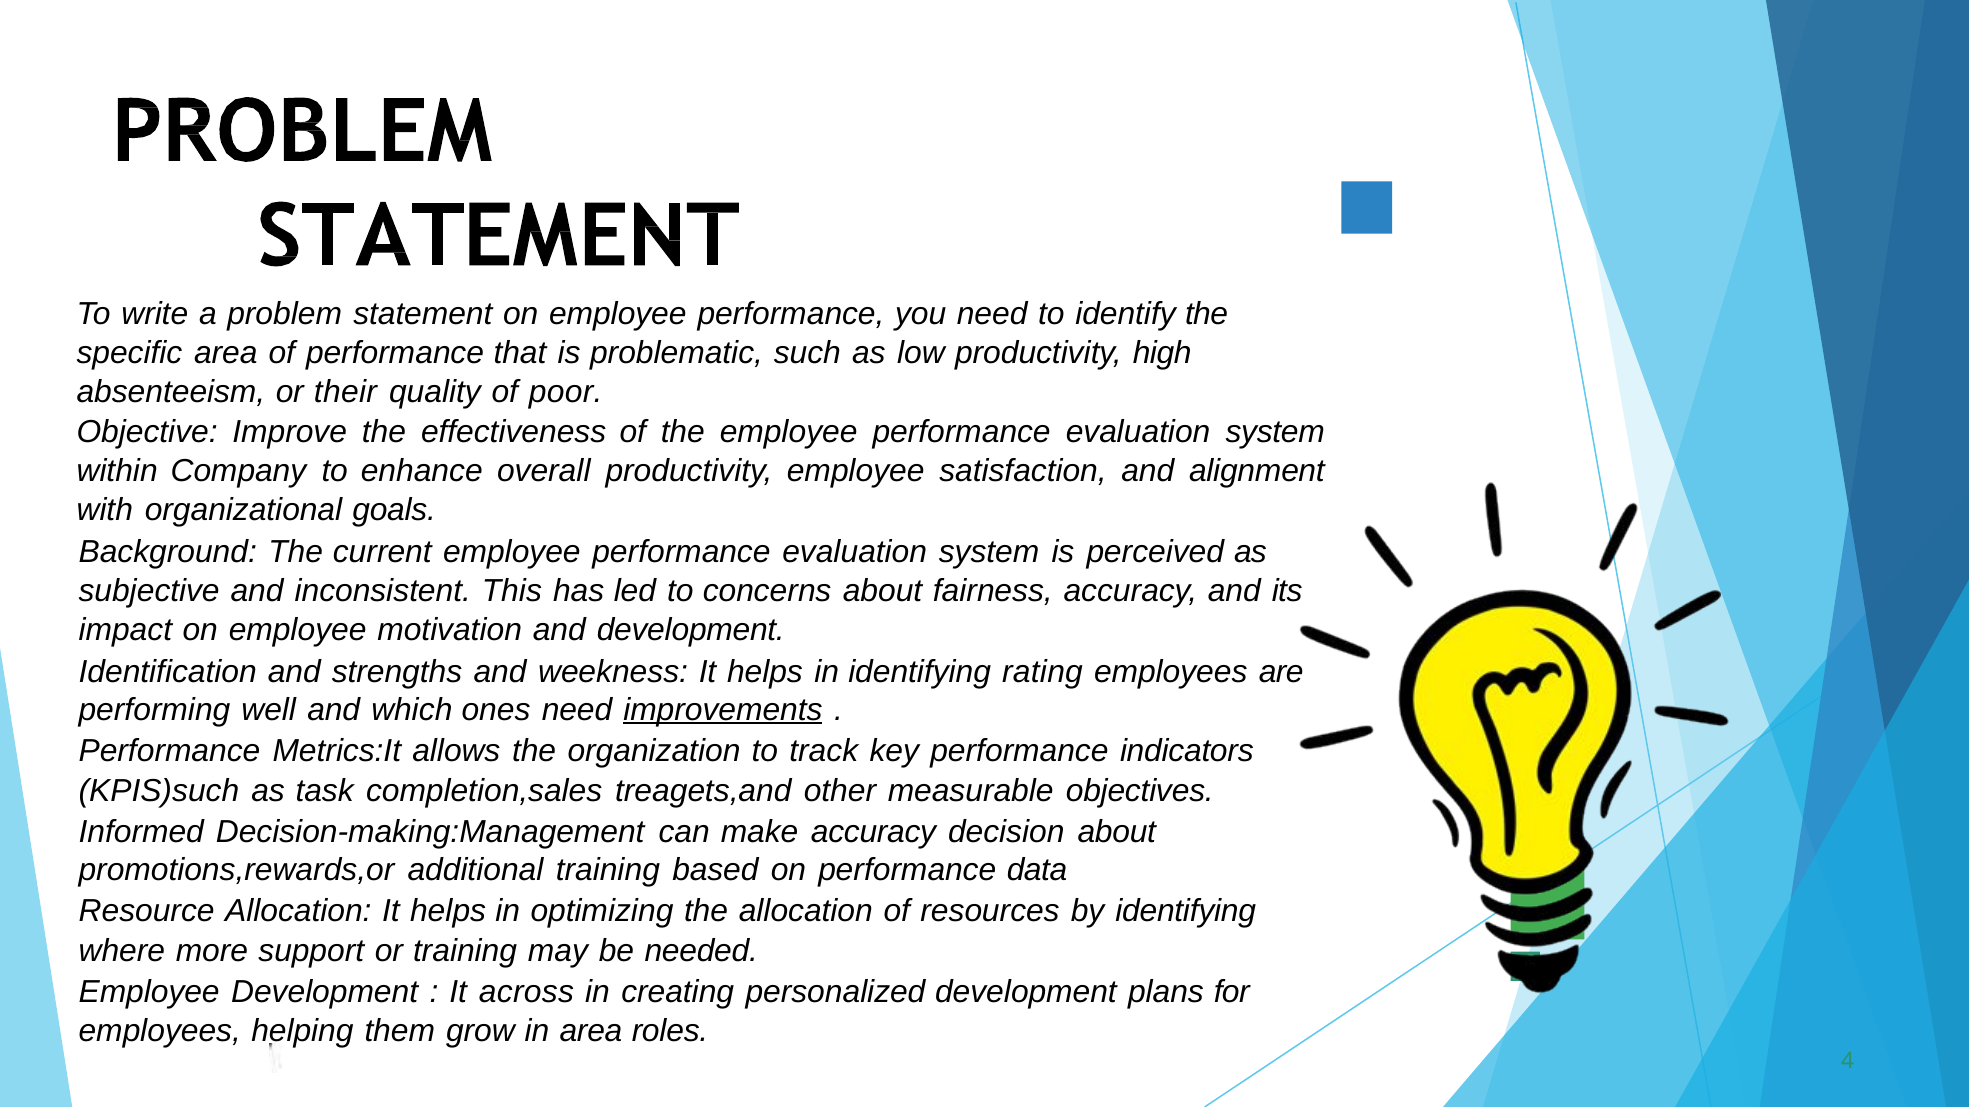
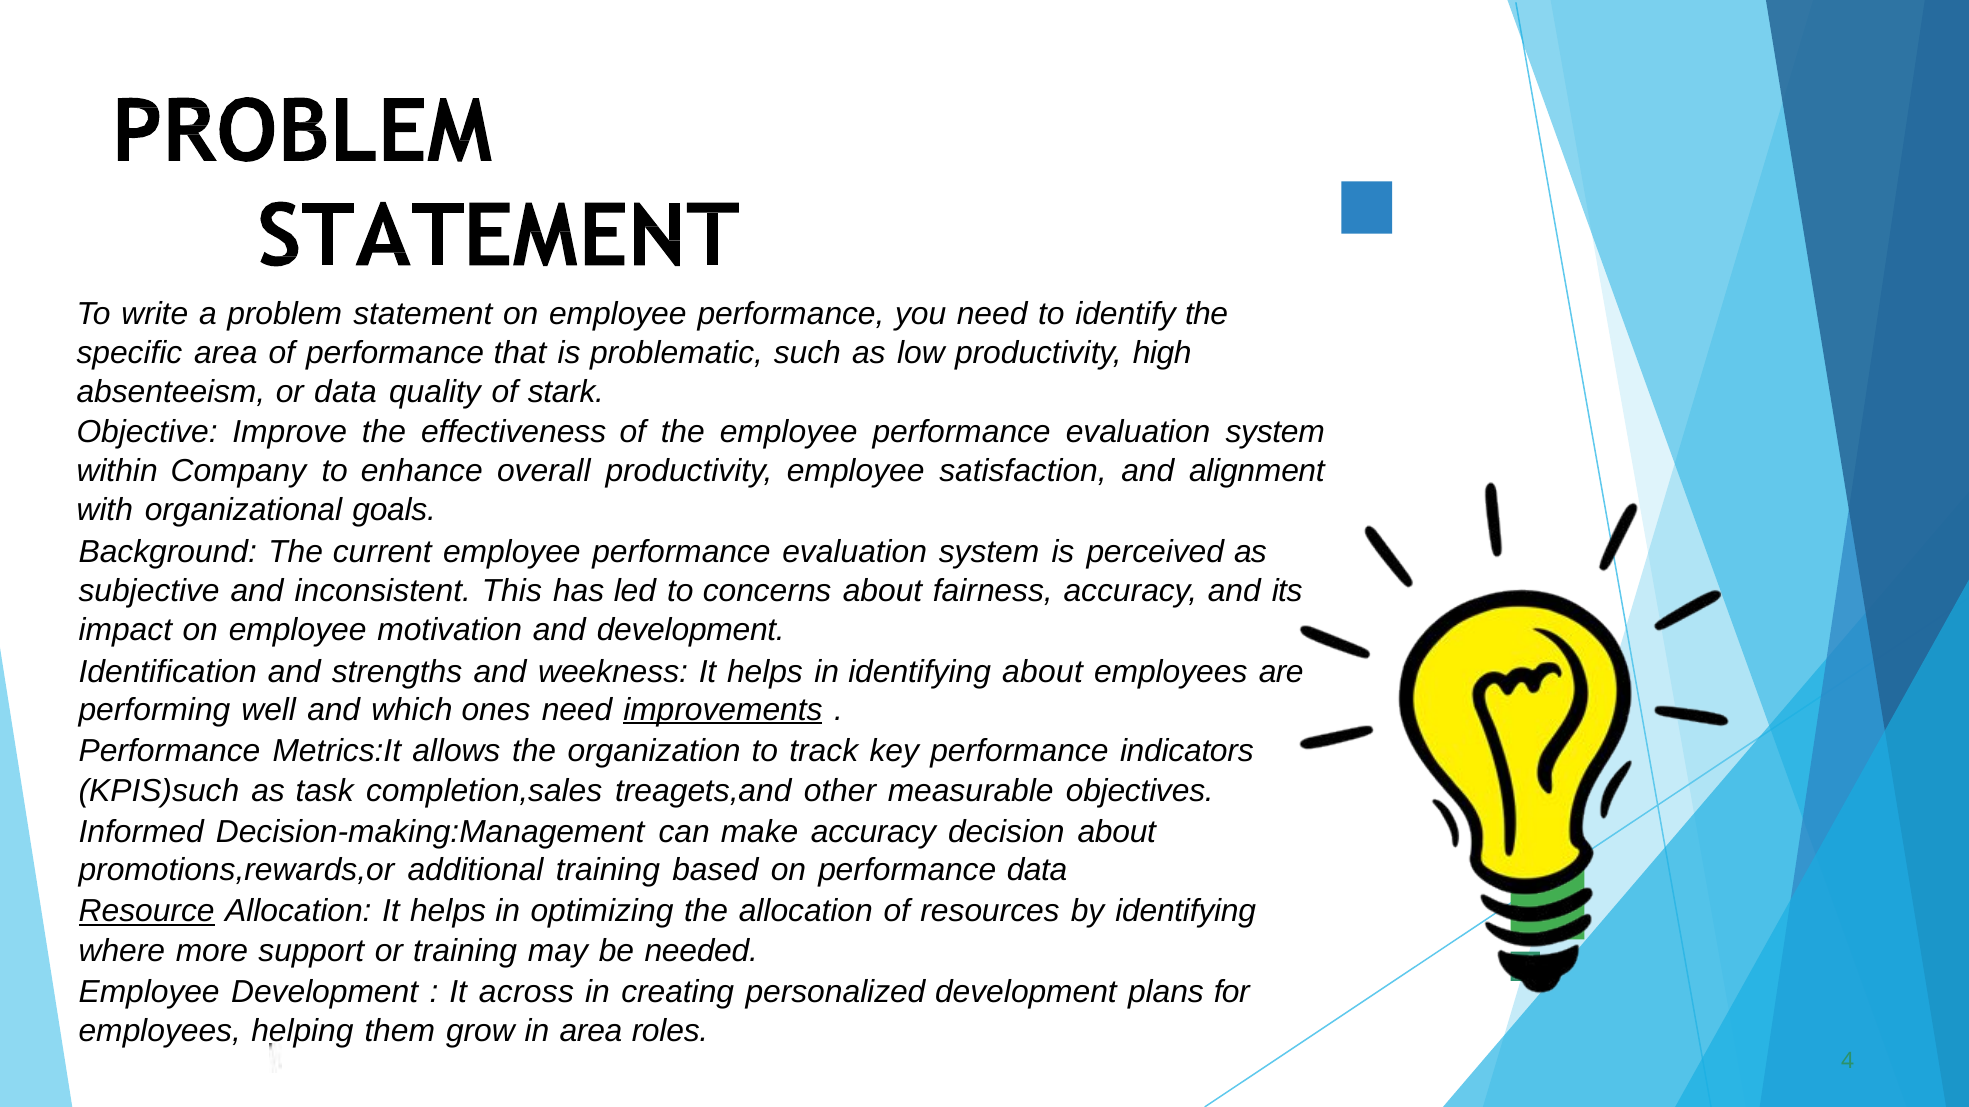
or their: their -> data
poor: poor -> stark
identifying rating: rating -> about
Resource underline: none -> present
